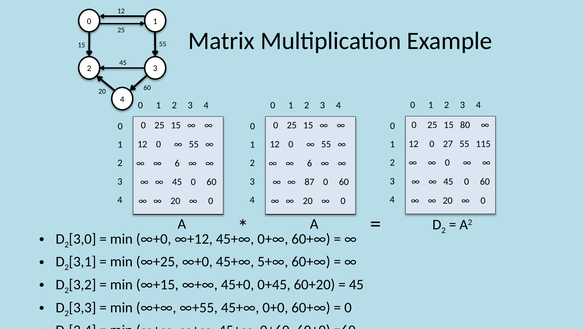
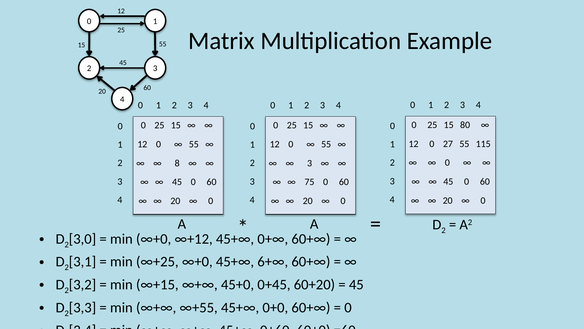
6 at (177, 163): 6 -> 8
6 at (310, 163): 6 -> 3
87: 87 -> 75
5+∞: 5+∞ -> 6+∞
